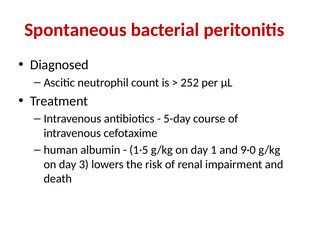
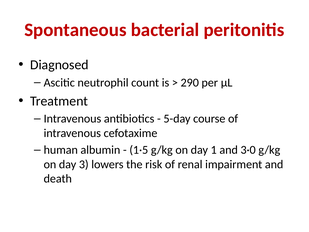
252: 252 -> 290
9·0: 9·0 -> 3·0
